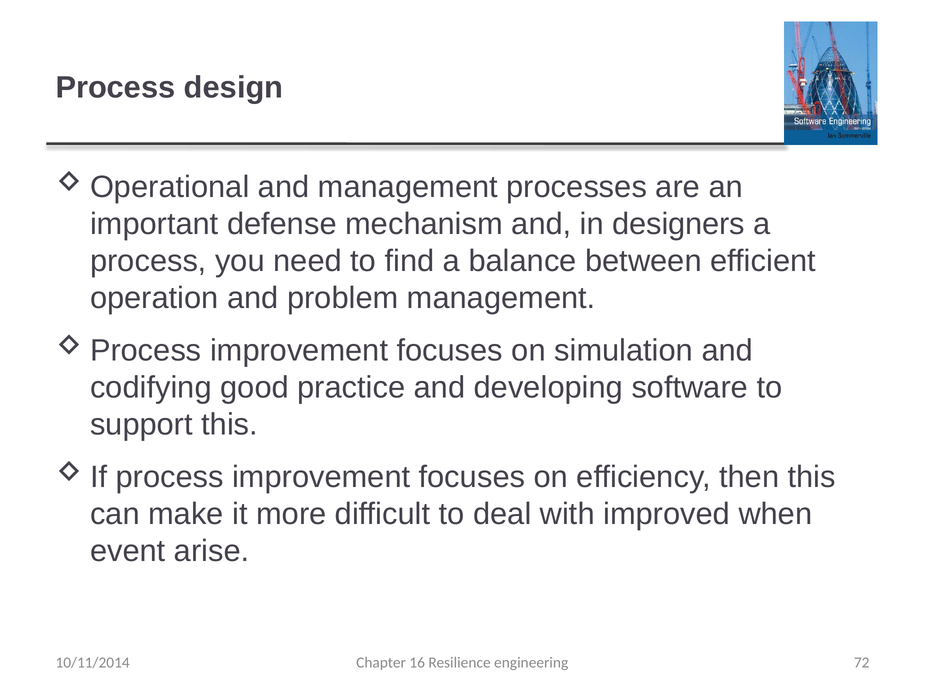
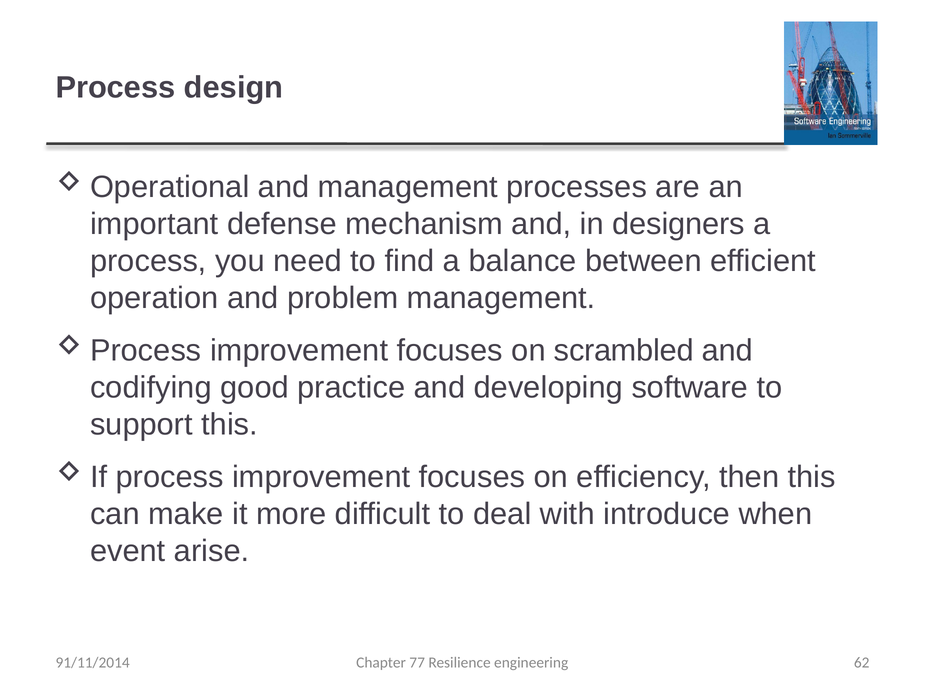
simulation: simulation -> scrambled
improved: improved -> introduce
16: 16 -> 77
72: 72 -> 62
10/11/2014: 10/11/2014 -> 91/11/2014
